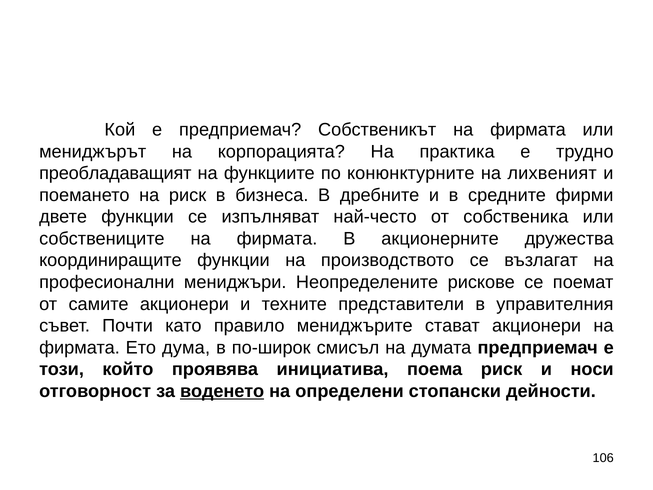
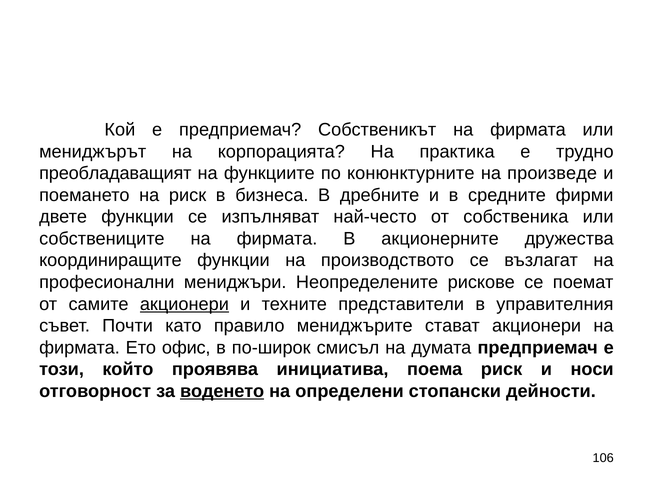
лихвеният: лихвеният -> произведе
акционери at (184, 304) underline: none -> present
дума: дума -> офис
